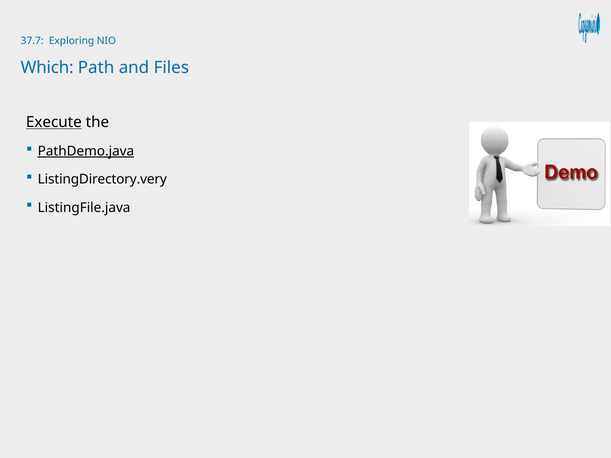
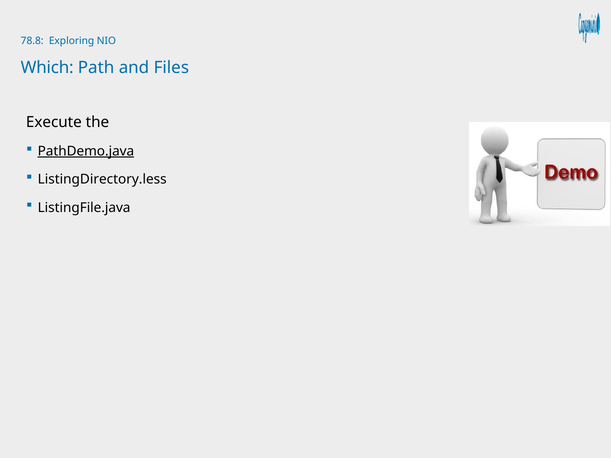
37.7: 37.7 -> 78.8
Execute underline: present -> none
ListingDirectory.very: ListingDirectory.very -> ListingDirectory.less
